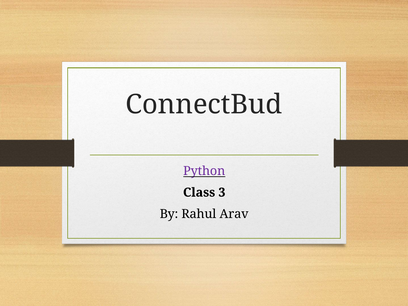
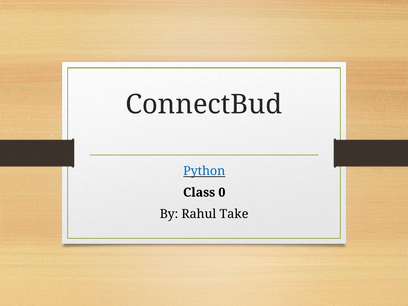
Python colour: purple -> blue
3: 3 -> 0
Arav: Arav -> Take
